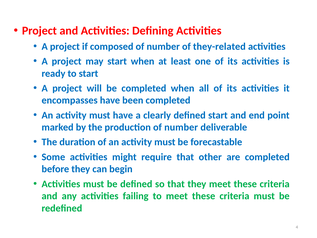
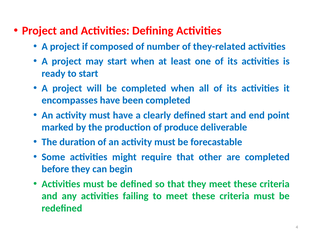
production of number: number -> produce
